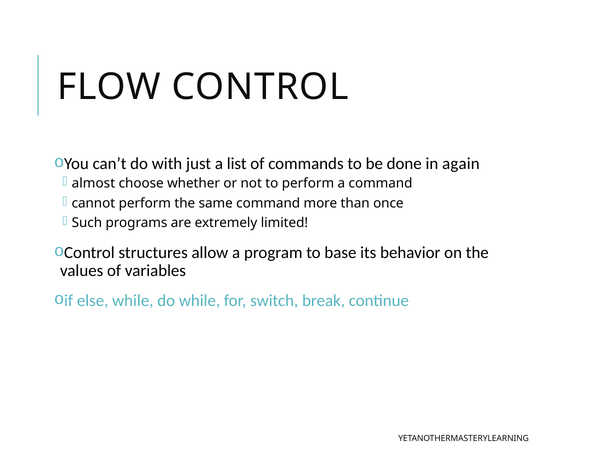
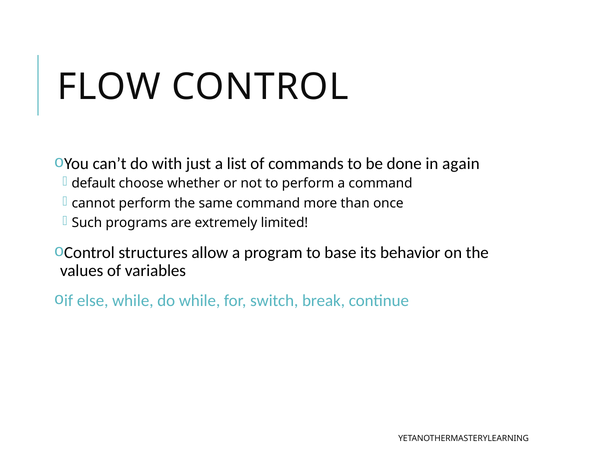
almost: almost -> default
